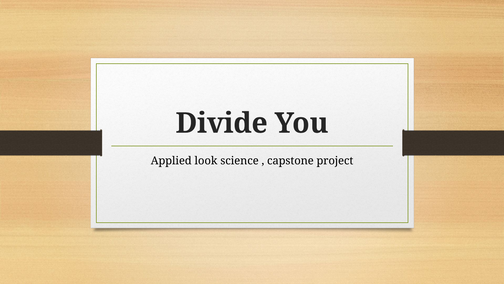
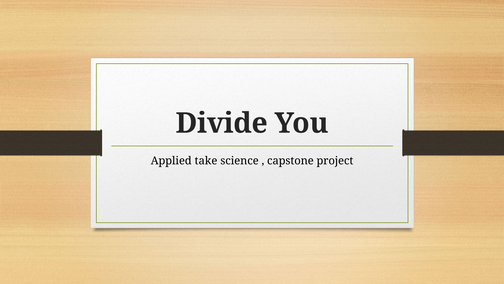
look: look -> take
